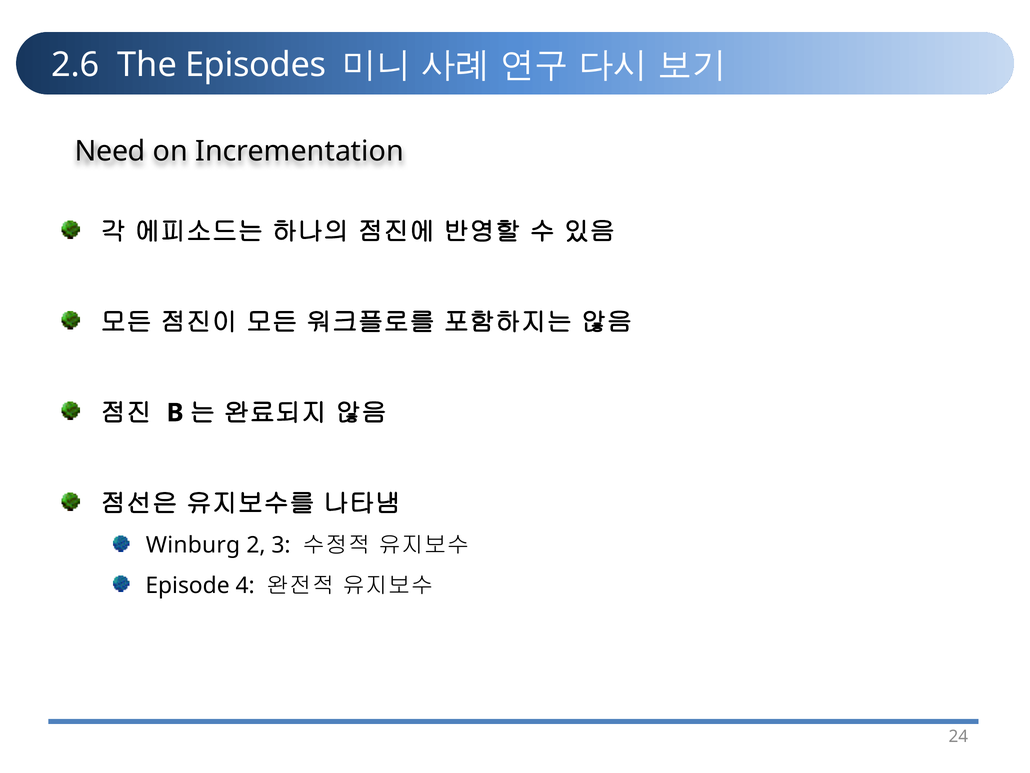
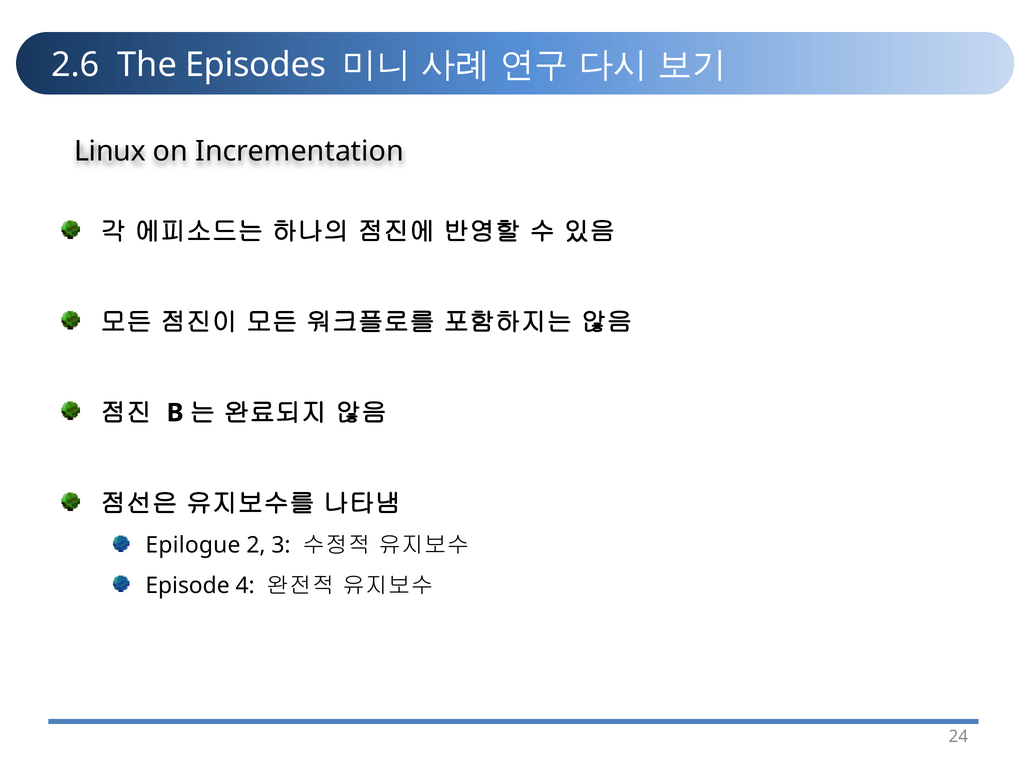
Need: Need -> Linux
Winburg: Winburg -> Epilogue
